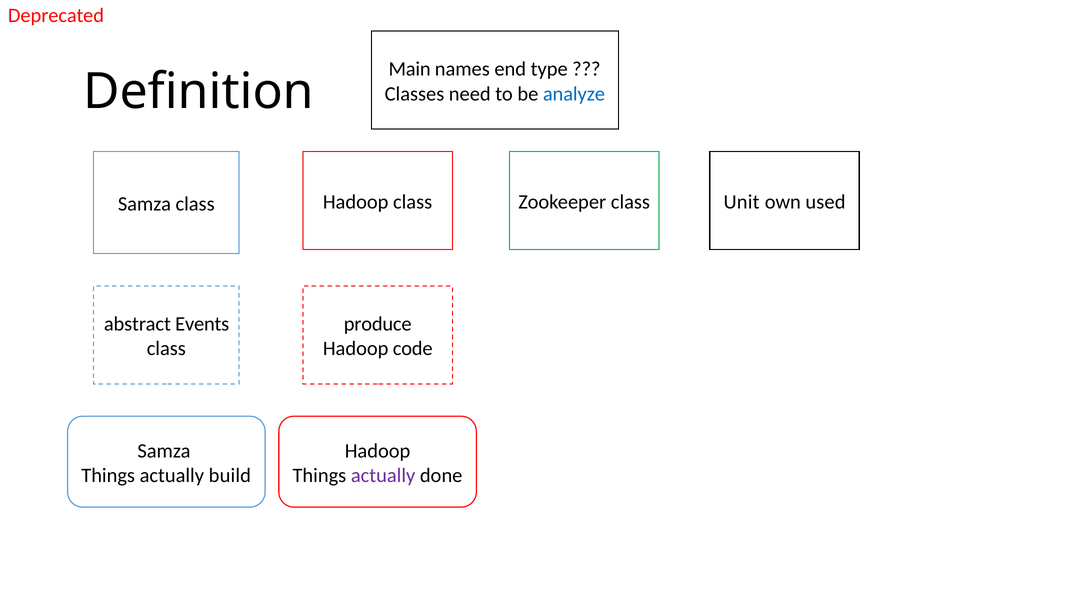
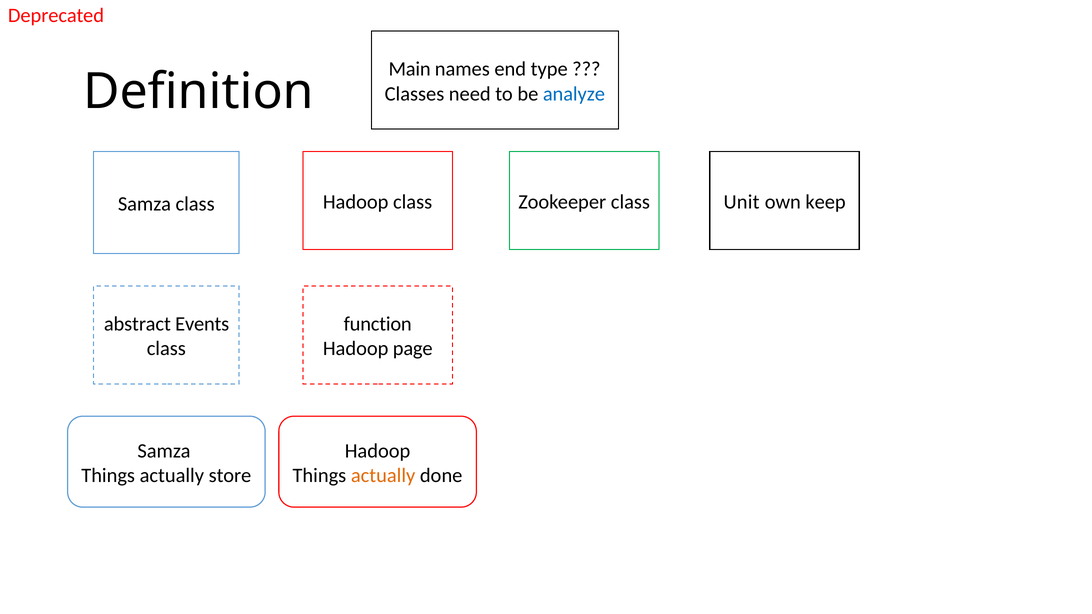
used: used -> keep
produce: produce -> function
code: code -> page
build: build -> store
actually at (383, 476) colour: purple -> orange
